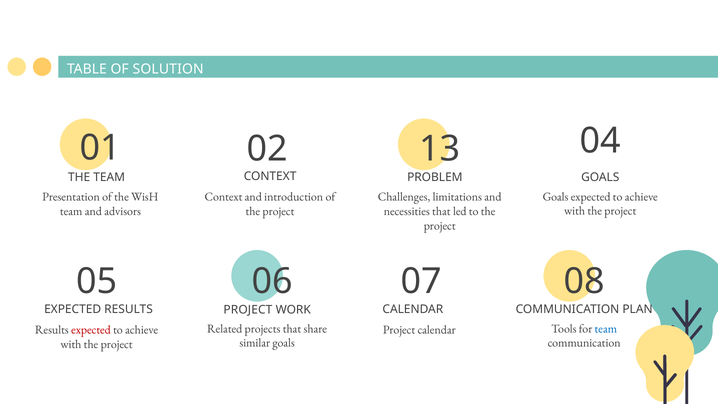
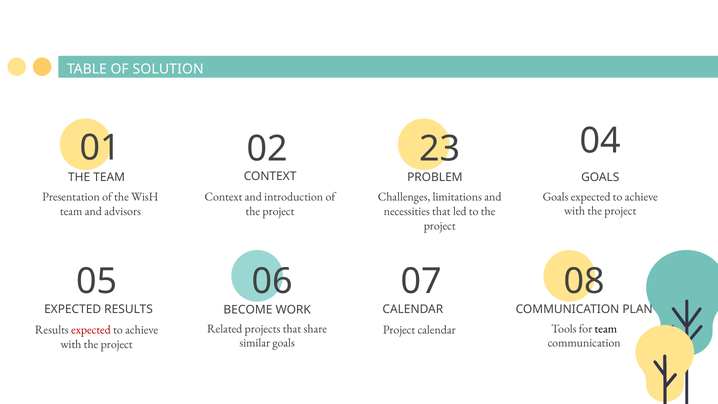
13: 13 -> 23
PROJECT at (248, 310): PROJECT -> BECOME
team at (606, 329) colour: blue -> black
